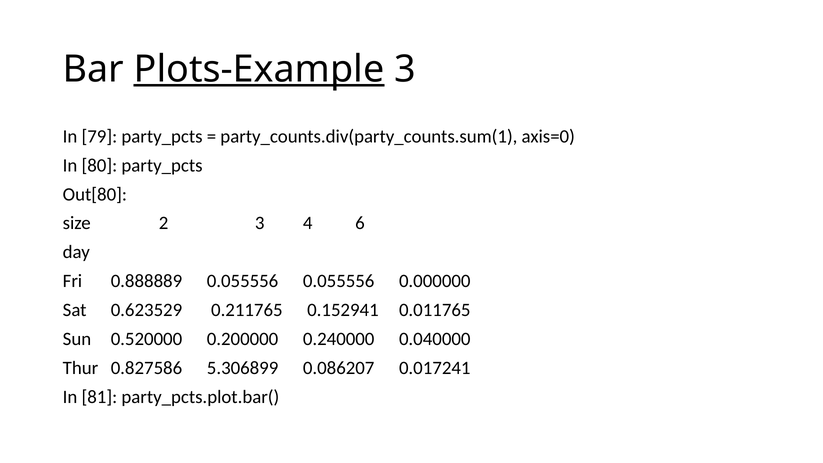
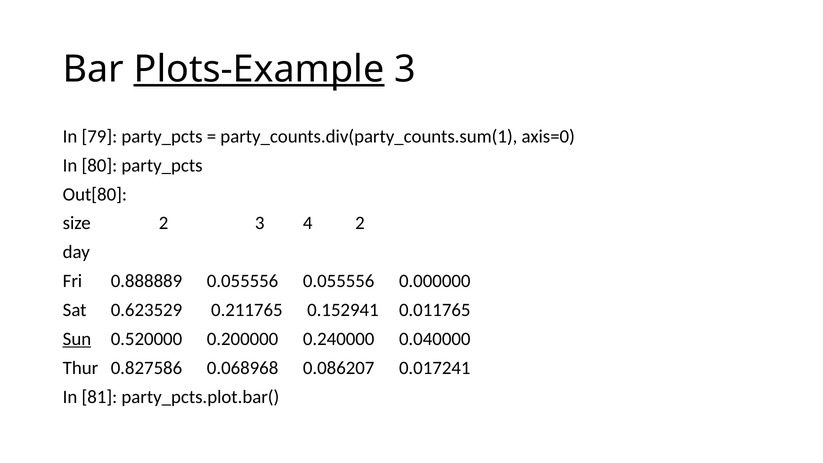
4 6: 6 -> 2
Sun underline: none -> present
5.306899: 5.306899 -> 0.068968
